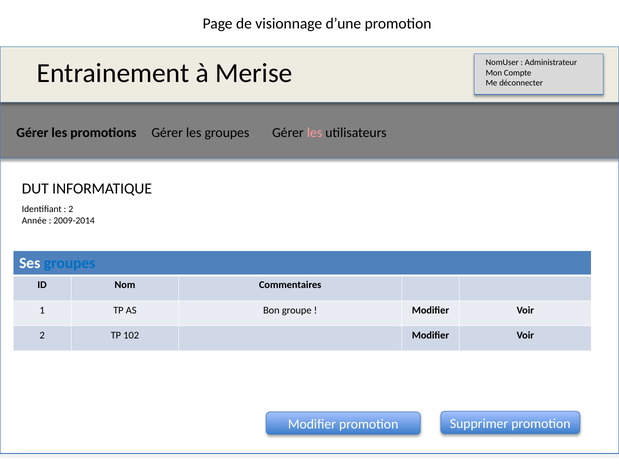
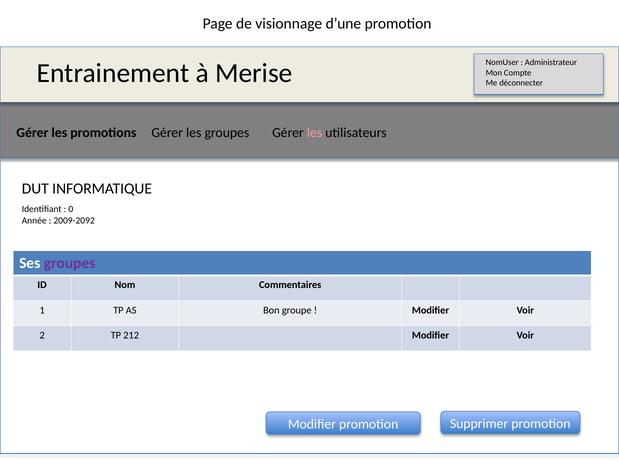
2 at (71, 209): 2 -> 0
2009-2014: 2009-2014 -> 2009-2092
groupes at (70, 263) colour: blue -> purple
102: 102 -> 212
